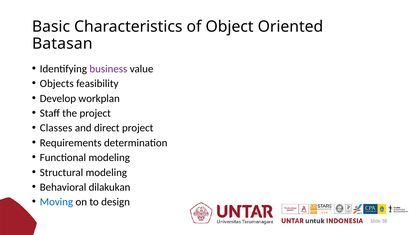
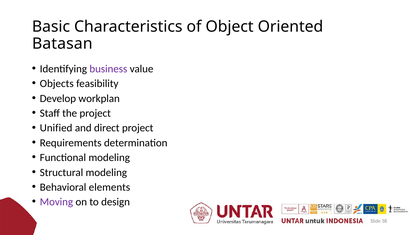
Classes: Classes -> Unified
dilakukan: dilakukan -> elements
Moving colour: blue -> purple
